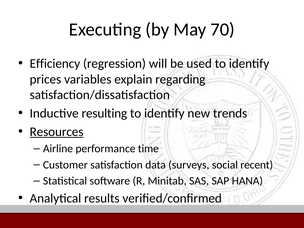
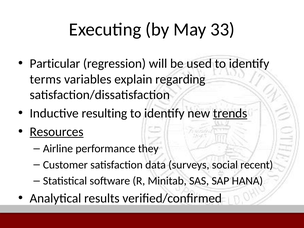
70: 70 -> 33
Efficiency: Efficiency -> Particular
prices: prices -> terms
trends underline: none -> present
time: time -> they
